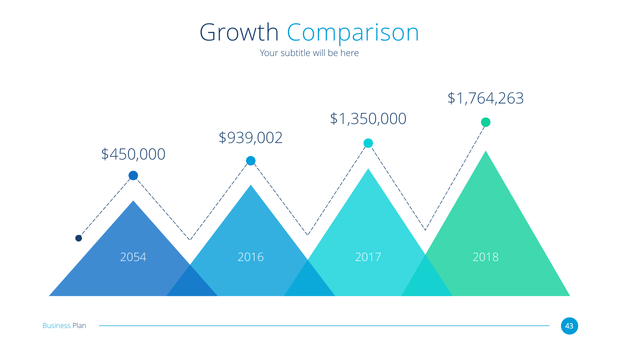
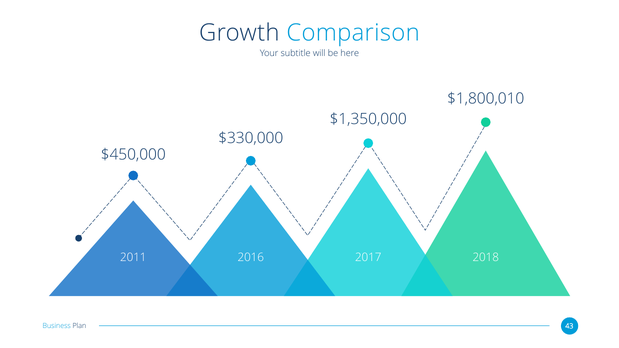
$1,764,263: $1,764,263 -> $1,800,010
$939,002: $939,002 -> $330,000
2054: 2054 -> 2011
